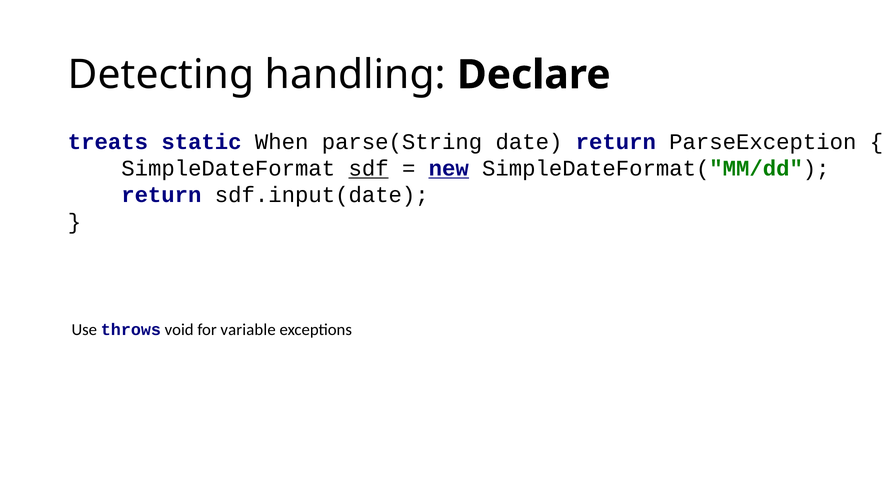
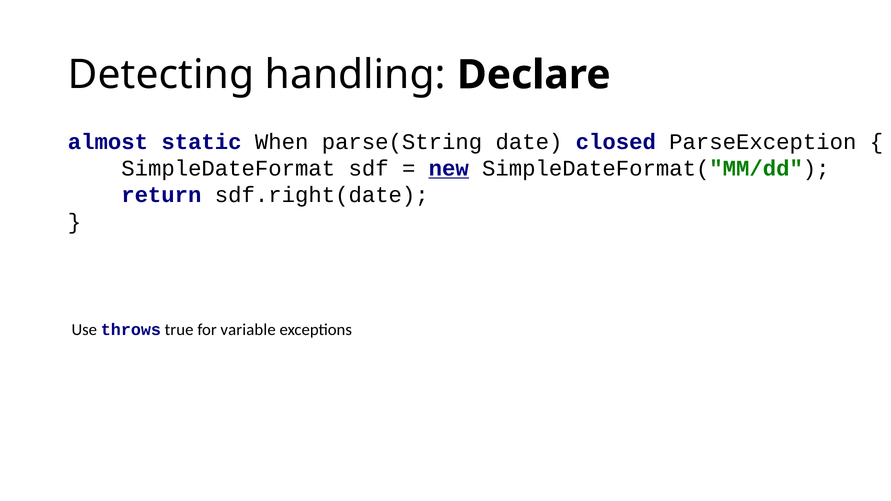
treats: treats -> almost
date return: return -> closed
sdf underline: present -> none
sdf.input(date: sdf.input(date -> sdf.right(date
void: void -> true
